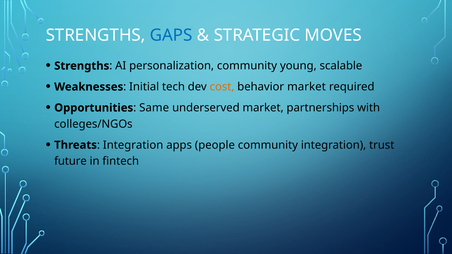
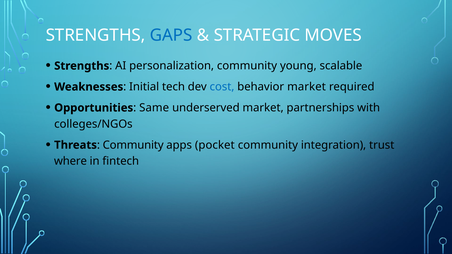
cost colour: orange -> blue
Integration at (133, 145): Integration -> Community
people: people -> pocket
future: future -> where
